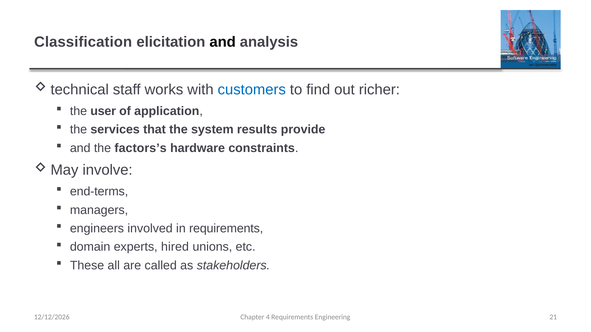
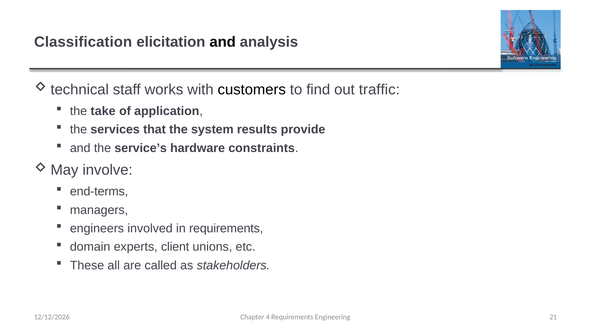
customers colour: blue -> black
richer: richer -> traffic
user: user -> take
factors’s: factors’s -> service’s
hired: hired -> client
